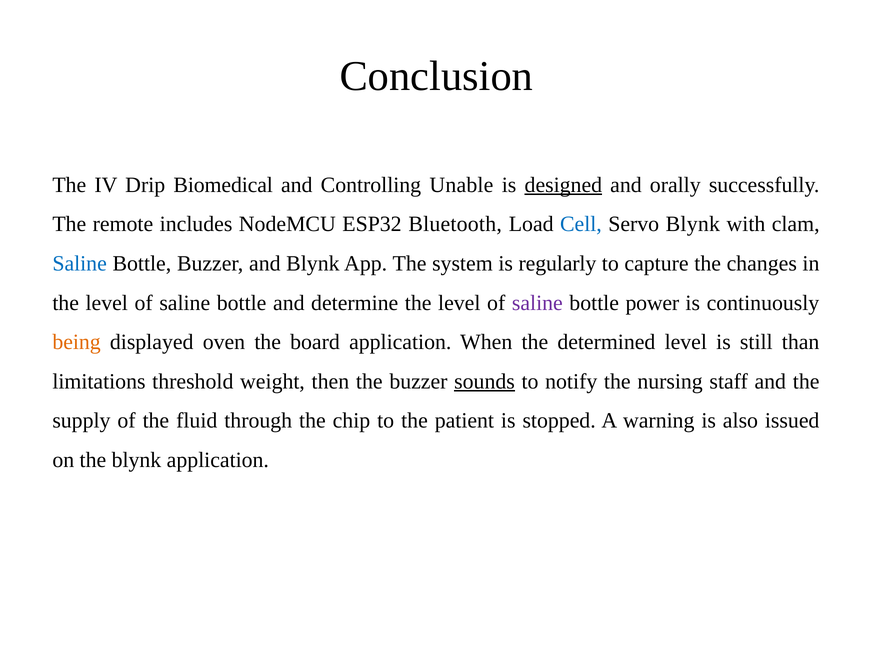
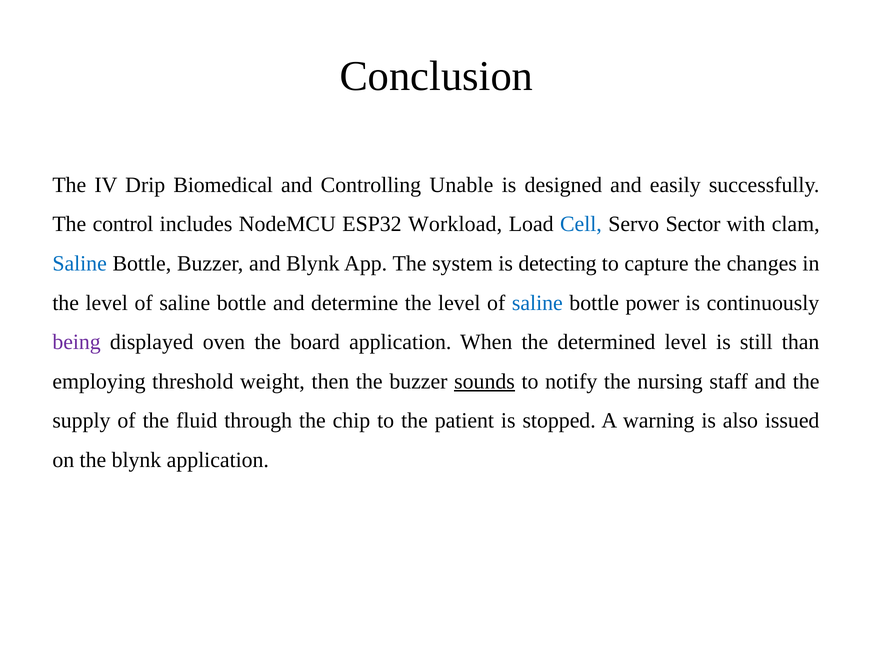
designed underline: present -> none
orally: orally -> easily
remote: remote -> control
Bluetooth: Bluetooth -> Workload
Servo Blynk: Blynk -> Sector
regularly: regularly -> detecting
saline at (537, 303) colour: purple -> blue
being colour: orange -> purple
limitations: limitations -> employing
